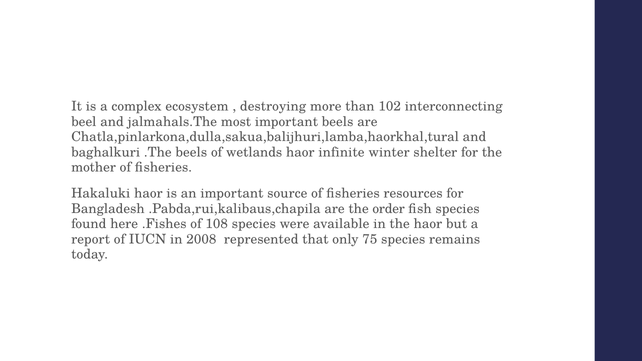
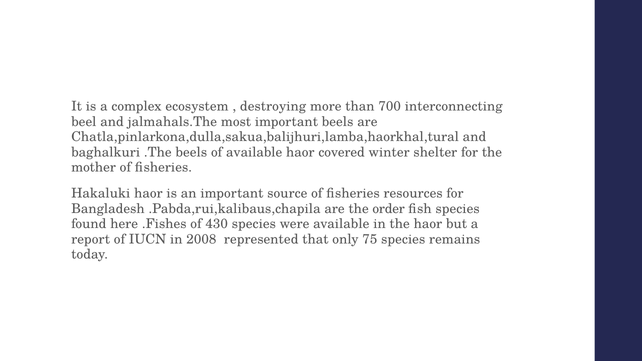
102: 102 -> 700
of wetlands: wetlands -> available
infinite: infinite -> covered
108: 108 -> 430
